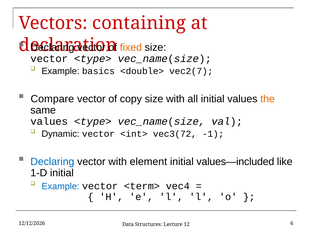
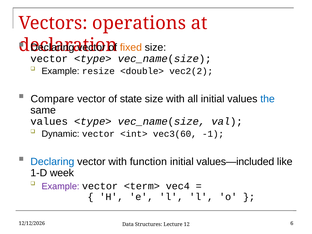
containing: containing -> operations
basics: basics -> resize
vec2(7: vec2(7 -> vec2(2
copy: copy -> state
the colour: orange -> blue
vec3(72: vec3(72 -> vec3(60
element: element -> function
1-D initial: initial -> week
Example at (61, 186) colour: blue -> purple
